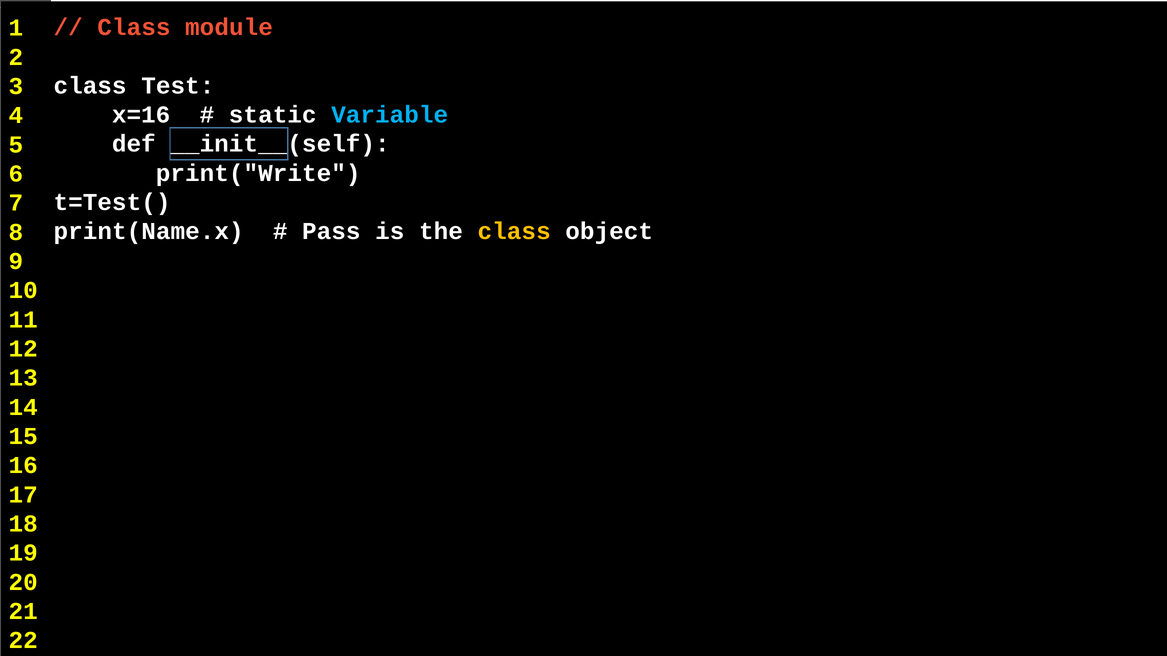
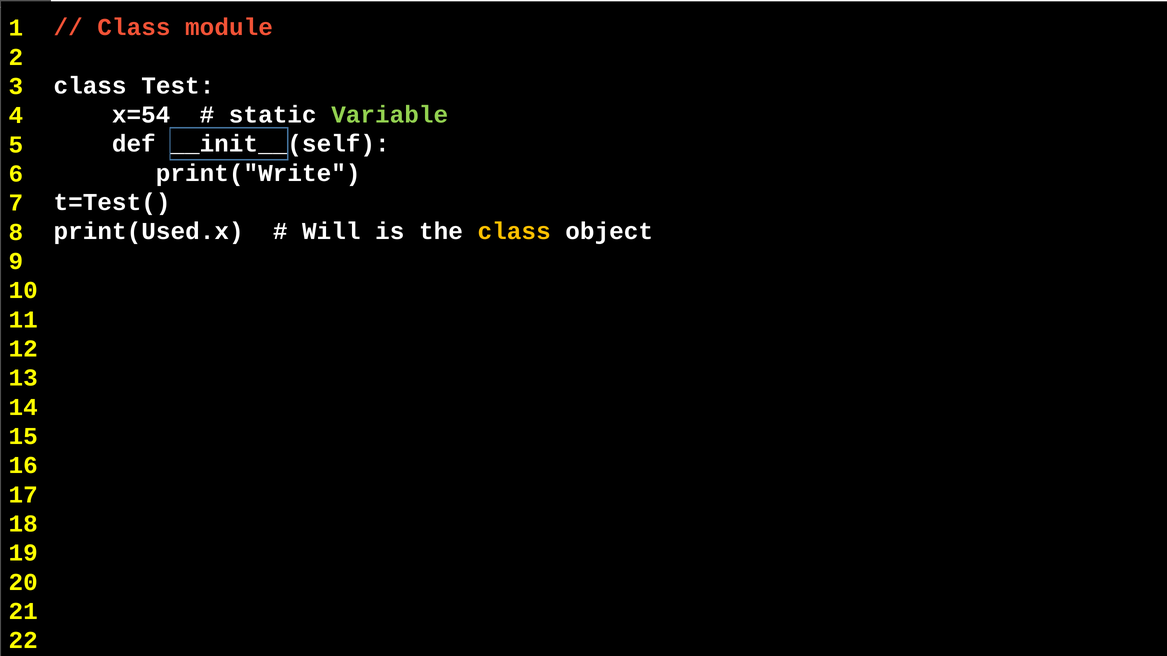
x=16: x=16 -> x=54
Variable colour: light blue -> light green
print(Name.x: print(Name.x -> print(Used.x
Pass: Pass -> Will
